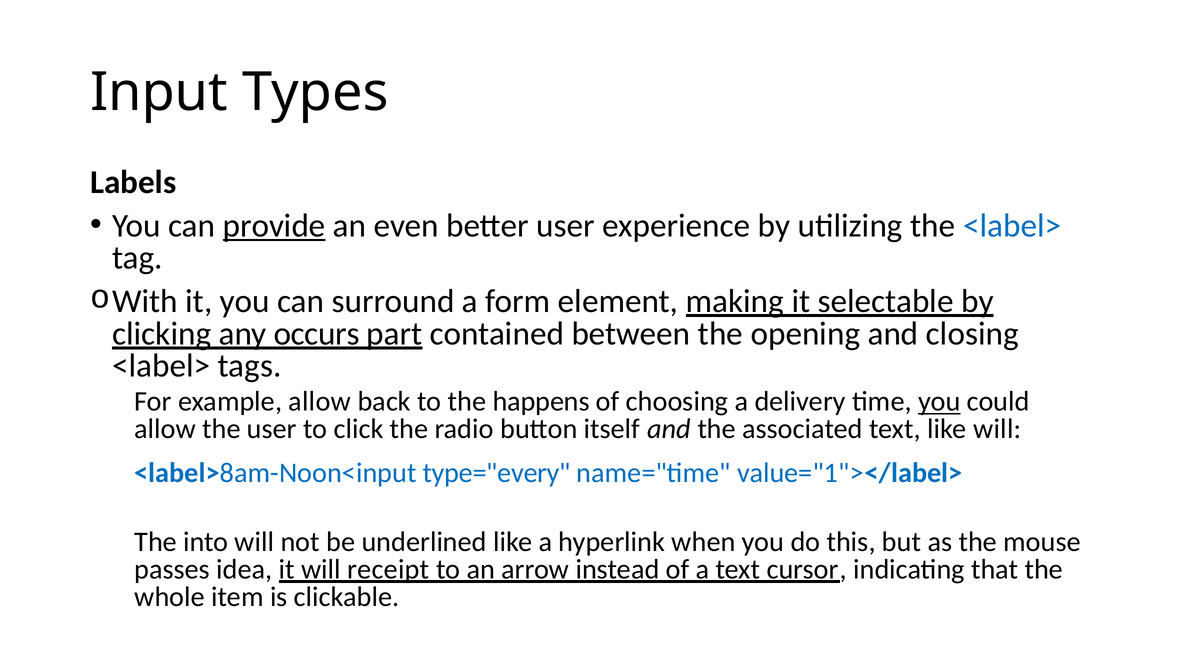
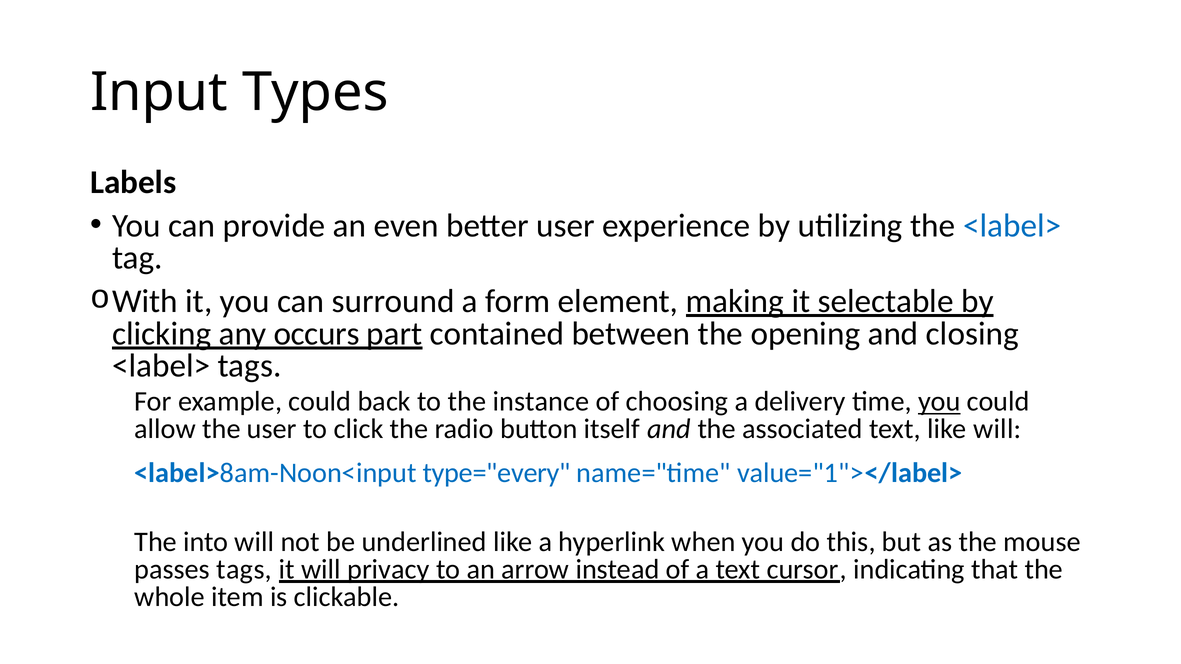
provide underline: present -> none
example allow: allow -> could
happens: happens -> instance
passes idea: idea -> tags
receipt: receipt -> privacy
